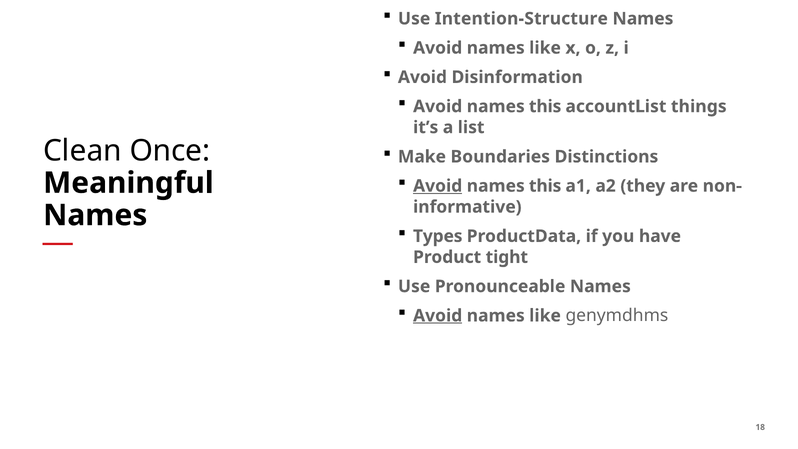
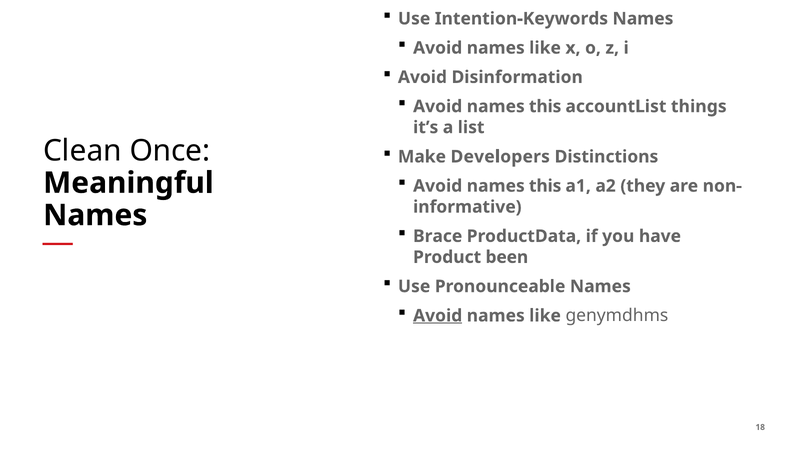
Intention-Structure: Intention-Structure -> Intention-Keywords
Boundaries: Boundaries -> Developers
Avoid at (438, 186) underline: present -> none
Types: Types -> Brace
tight: tight -> been
